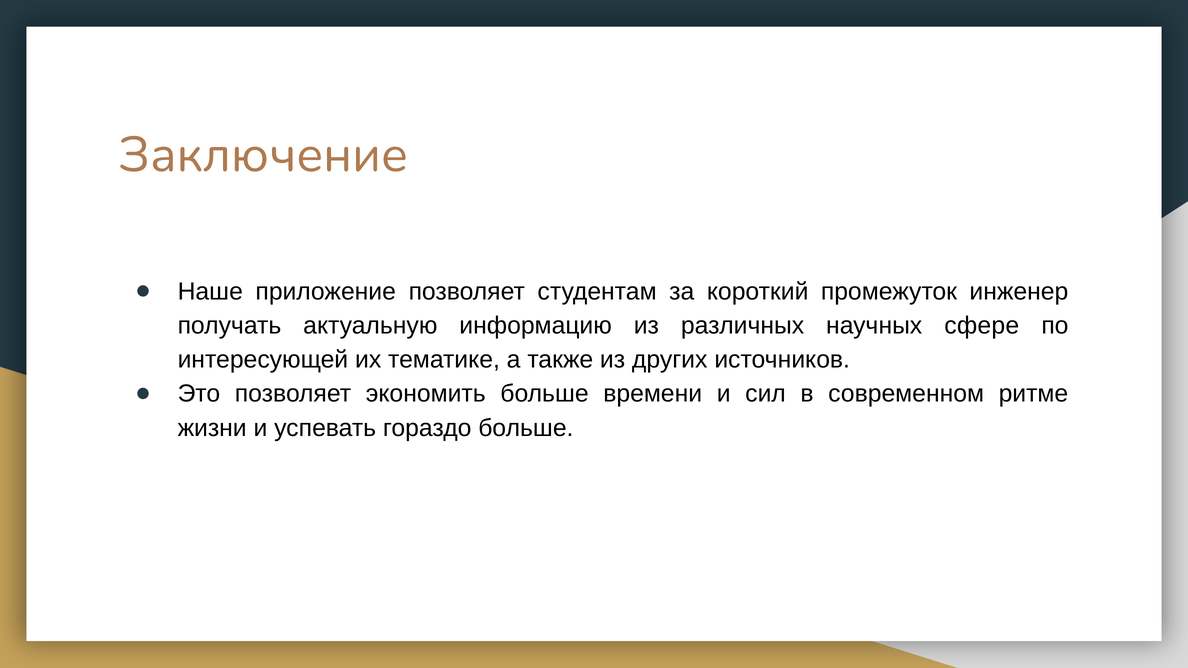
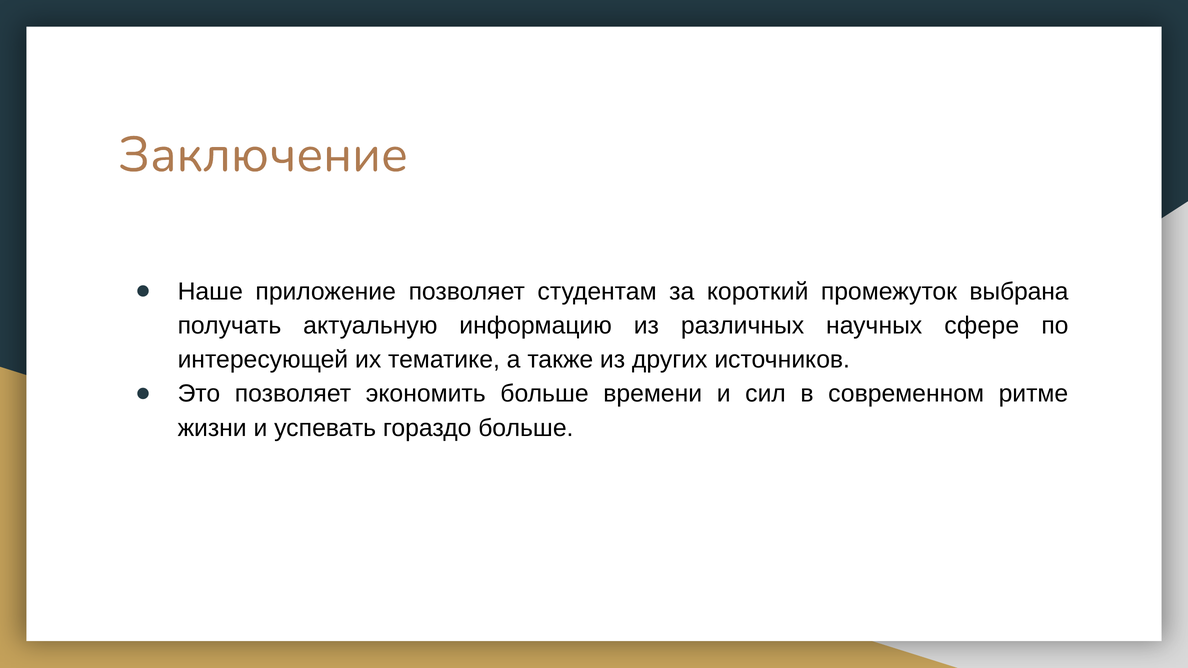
инженер: инженер -> выбрана
